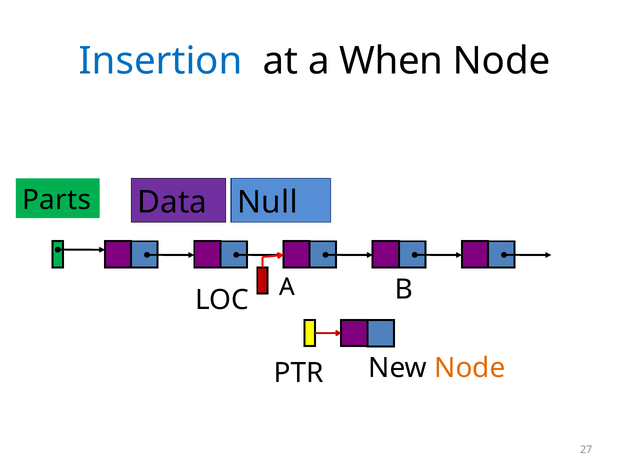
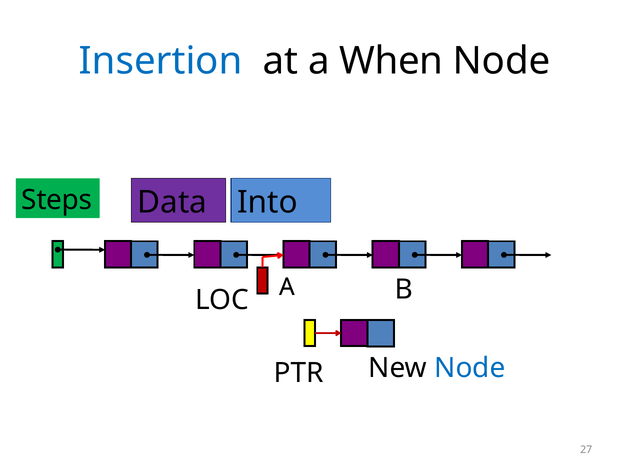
Parts: Parts -> Steps
Null: Null -> Into
Node at (470, 368) colour: orange -> blue
